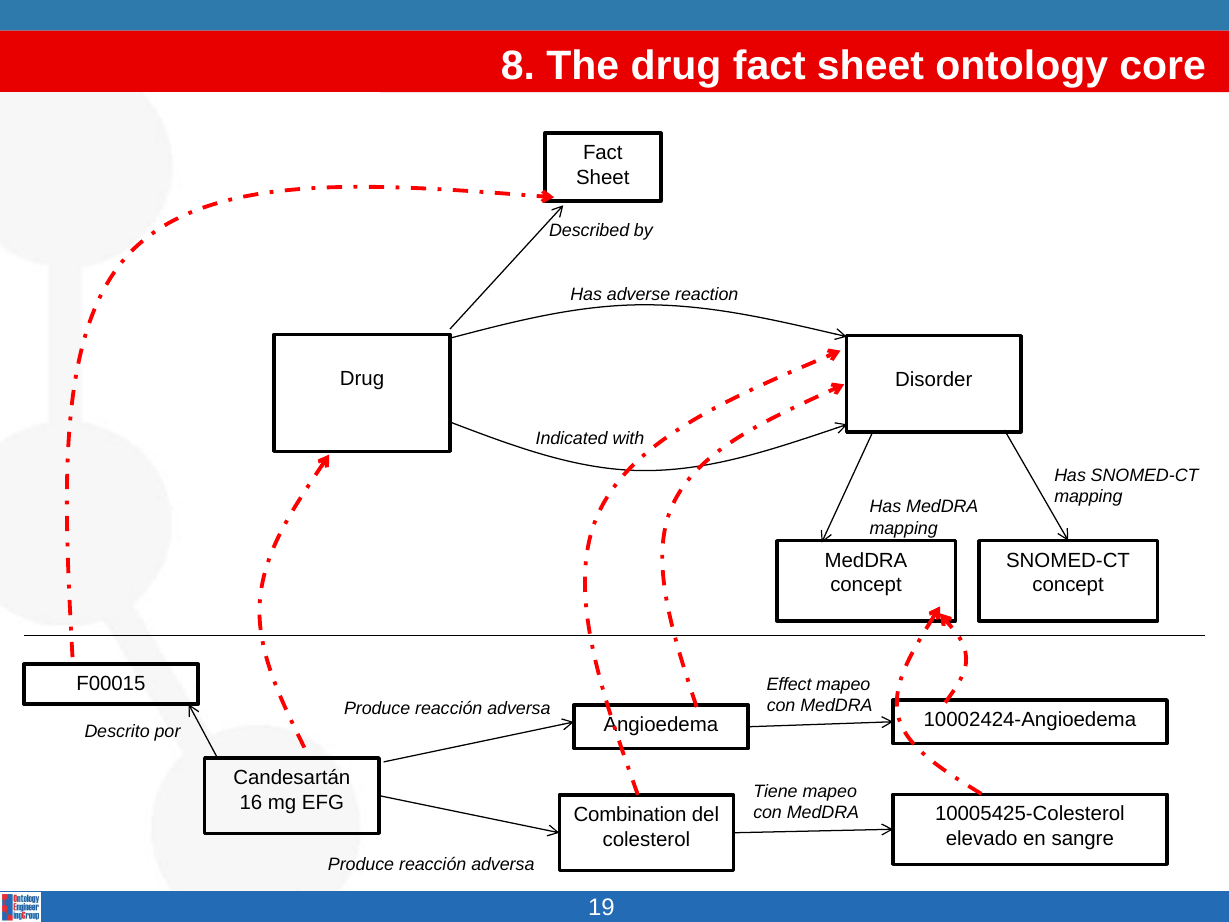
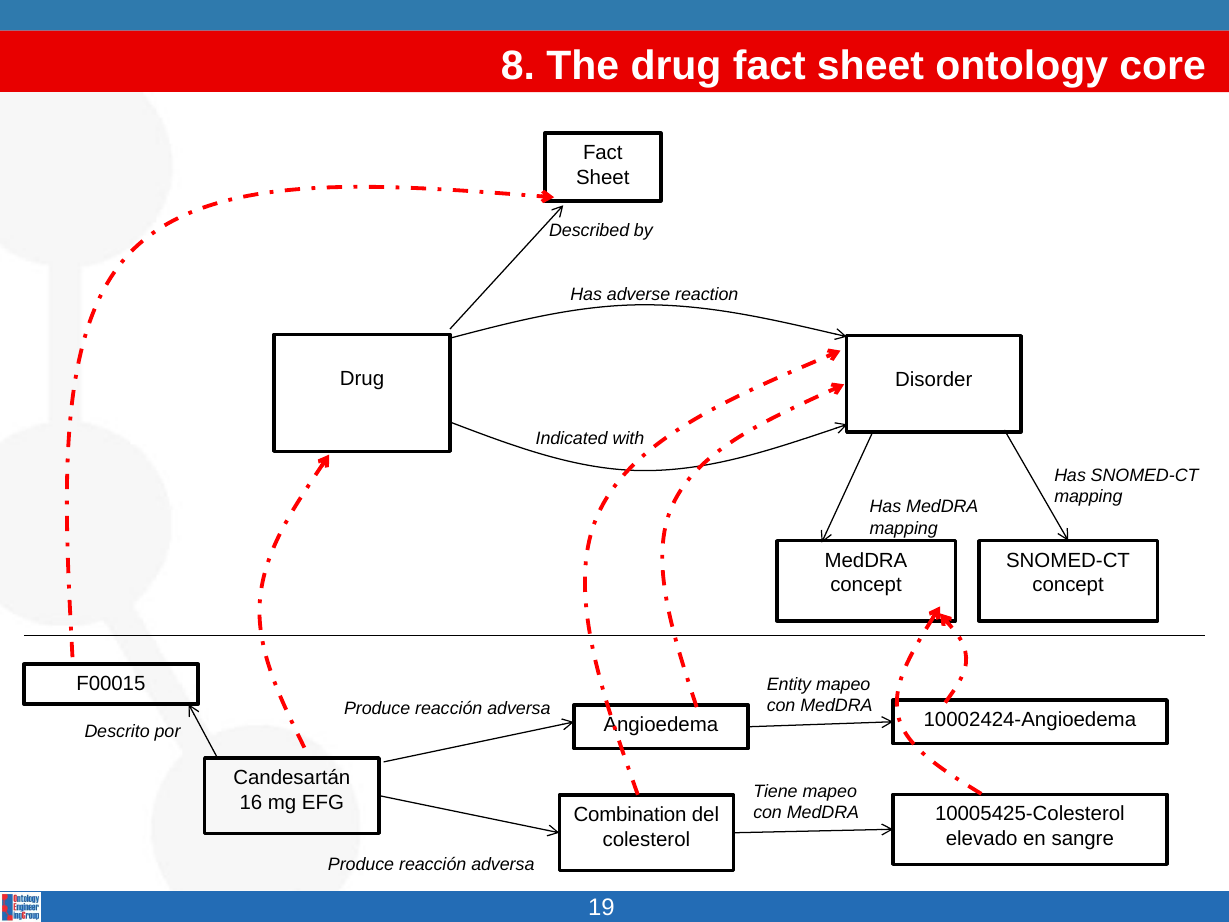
Effect: Effect -> Entity
